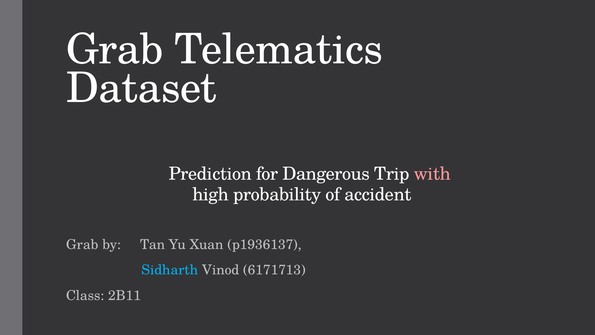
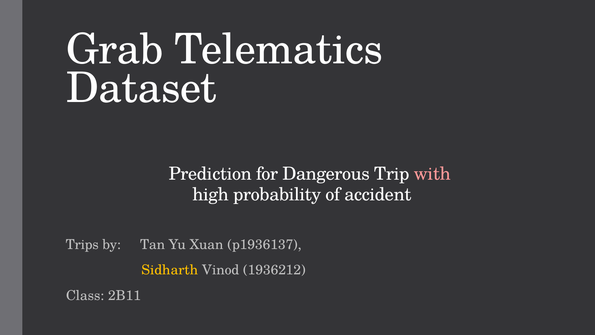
Grab at (82, 244): Grab -> Trips
Sidharth colour: light blue -> yellow
6171713: 6171713 -> 1936212
